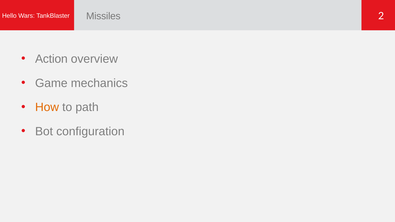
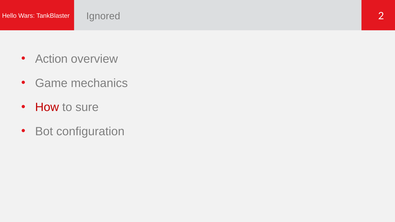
Missiles: Missiles -> Ignored
How colour: orange -> red
path: path -> sure
